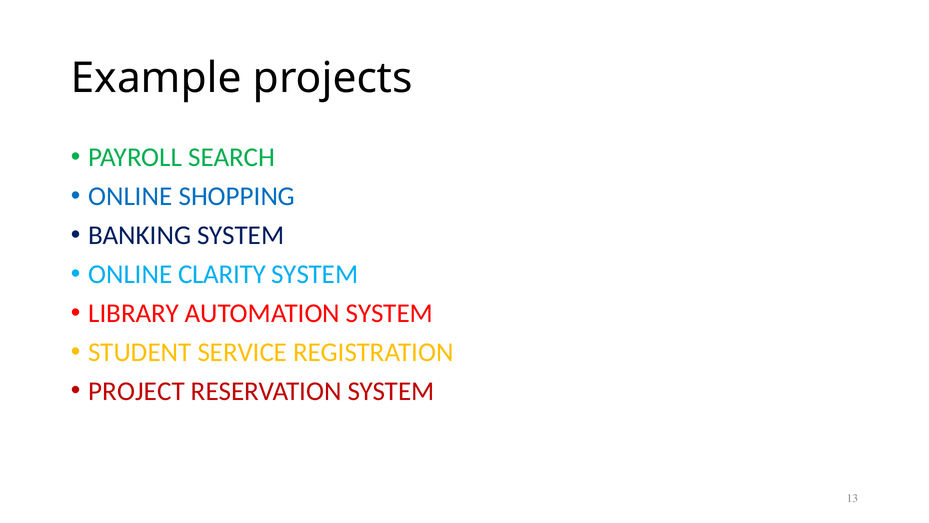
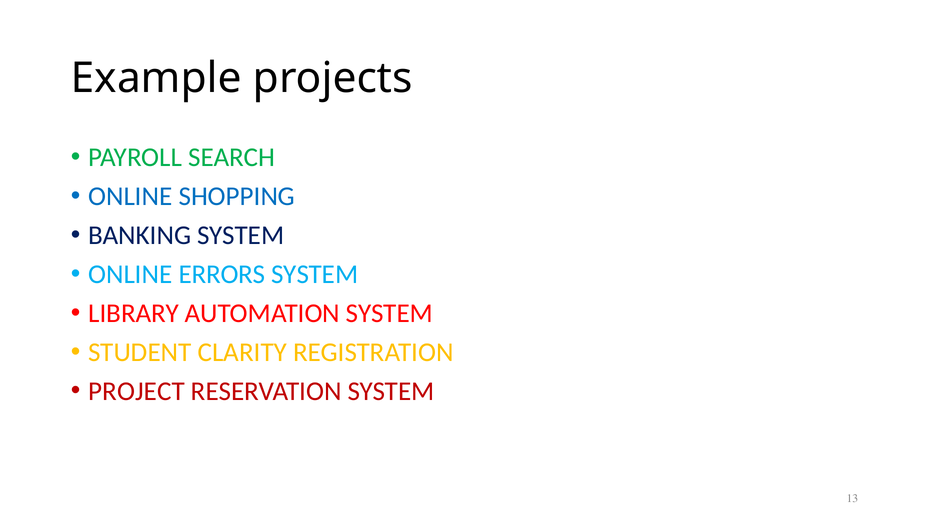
CLARITY: CLARITY -> ERRORS
SERVICE: SERVICE -> CLARITY
